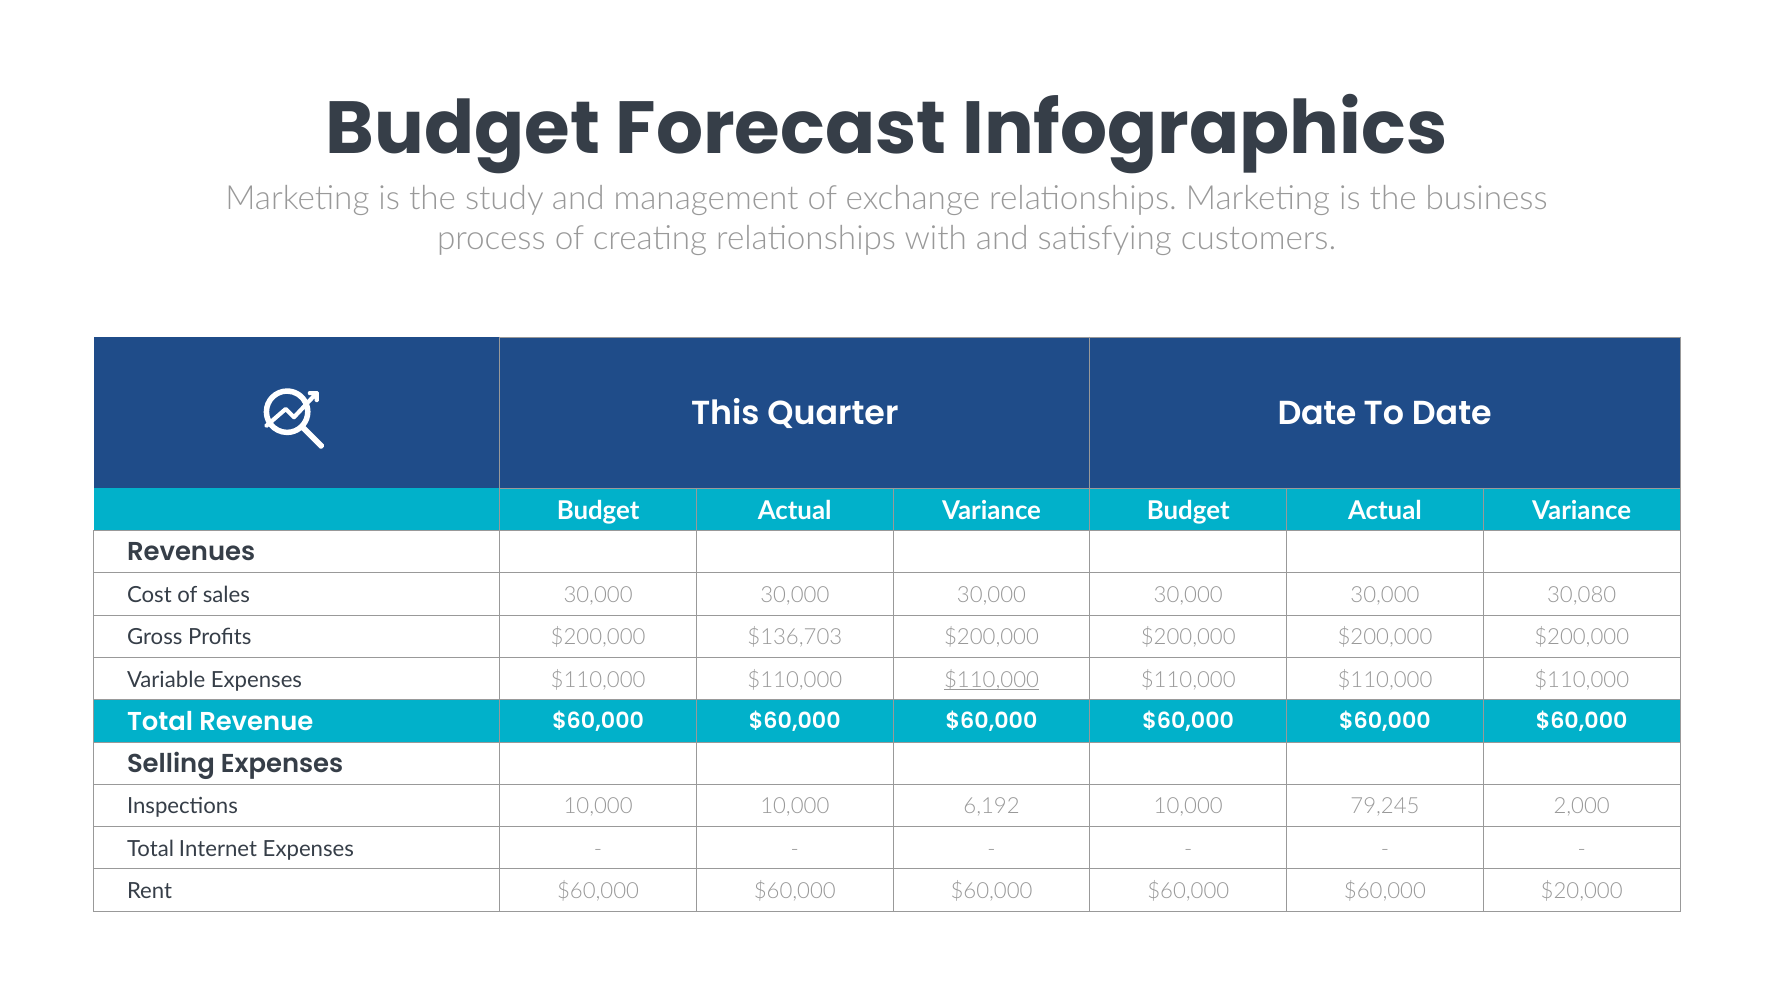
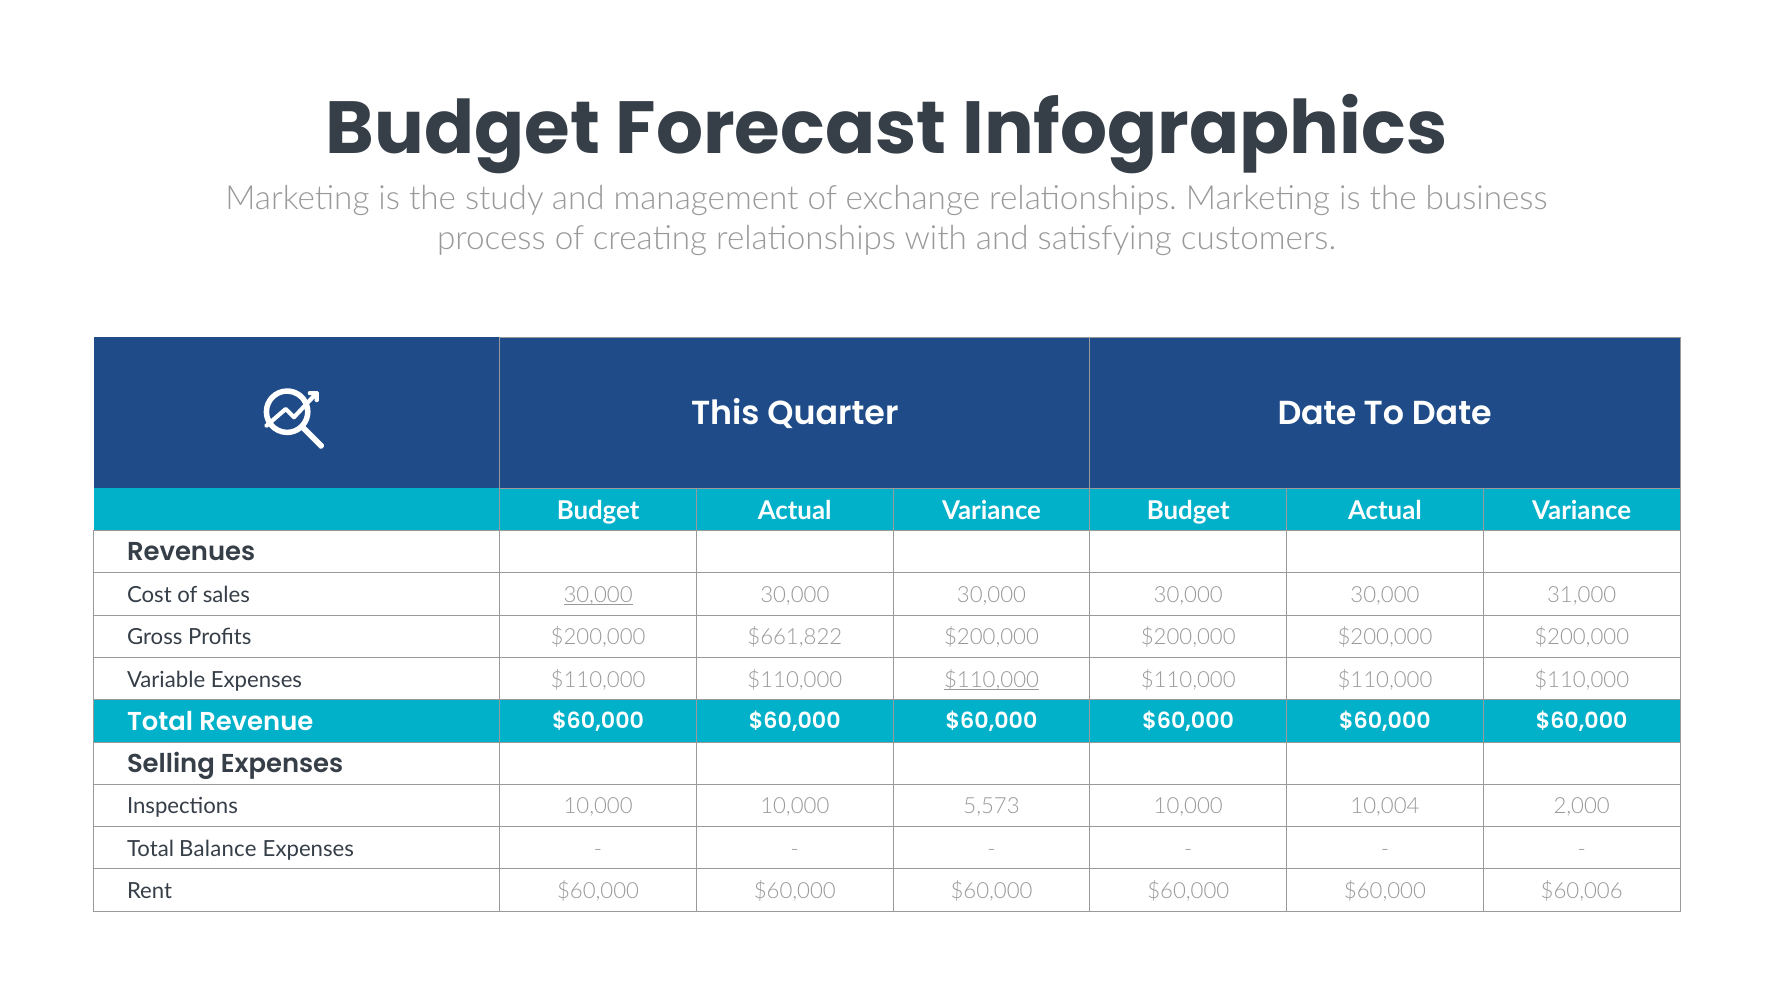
30,000 at (598, 595) underline: none -> present
30,080: 30,080 -> 31,000
$136,703: $136,703 -> $661,822
6,192: 6,192 -> 5,573
79,245: 79,245 -> 10,004
Internet: Internet -> Balance
$20,000: $20,000 -> $60,006
